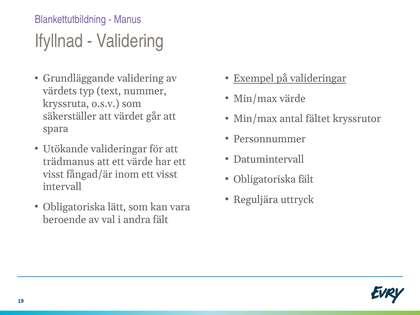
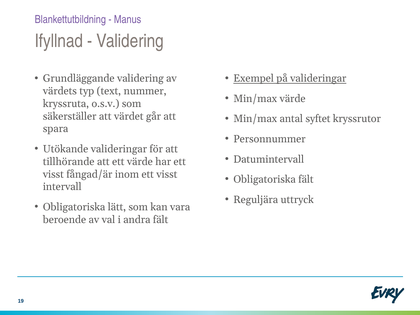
fältet: fältet -> syftet
trädmanus: trädmanus -> tillhörande
